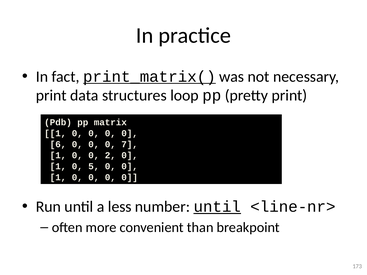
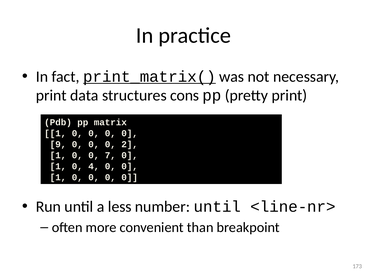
loop: loop -> cons
6: 6 -> 9
7: 7 -> 2
2: 2 -> 7
5: 5 -> 4
until at (217, 207) underline: present -> none
